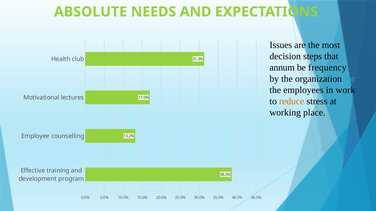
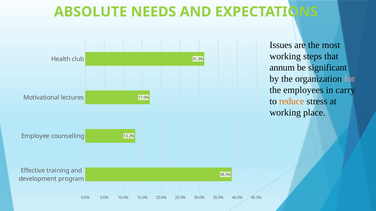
decision at (285, 56): decision -> working
frequency: frequency -> significant
for colour: light blue -> pink
work: work -> carry
